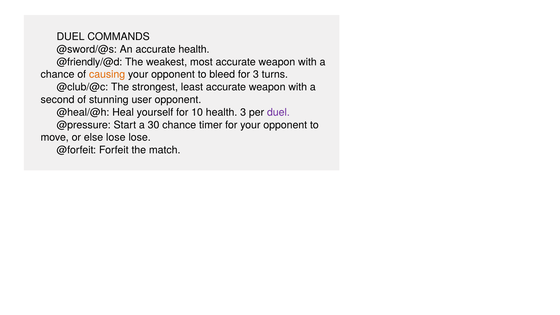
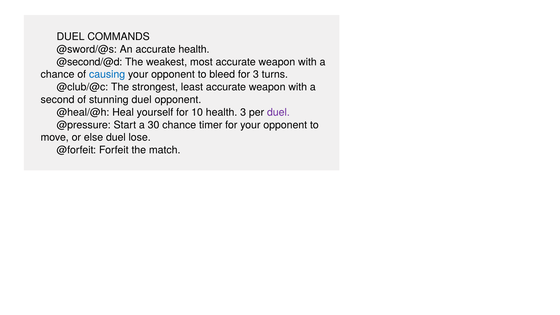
@friendly/@d: @friendly/@d -> @second/@d
causing colour: orange -> blue
stunning user: user -> duel
else lose: lose -> duel
